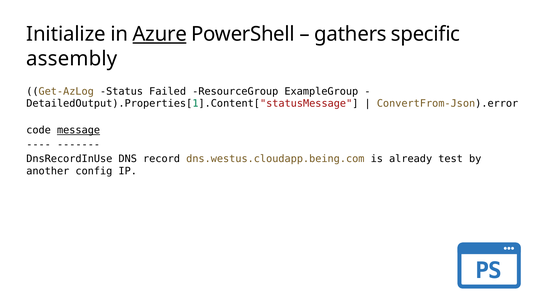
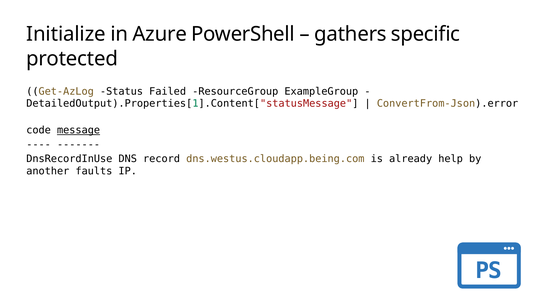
Azure underline: present -> none
assembly: assembly -> protected
test: test -> help
config: config -> faults
